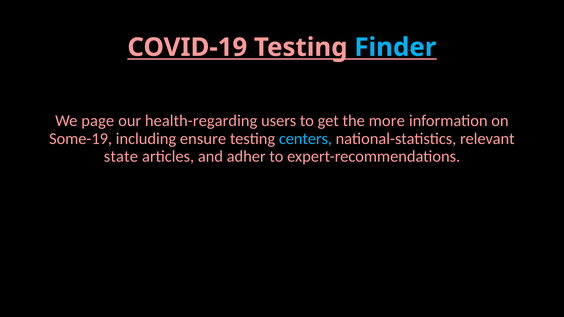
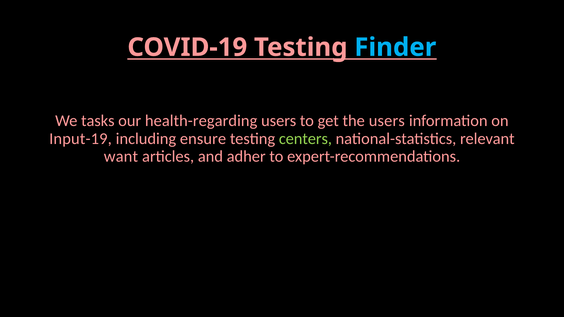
page: page -> tasks
the more: more -> users
Some-19: Some-19 -> Input-19
centers colour: light blue -> light green
state: state -> want
